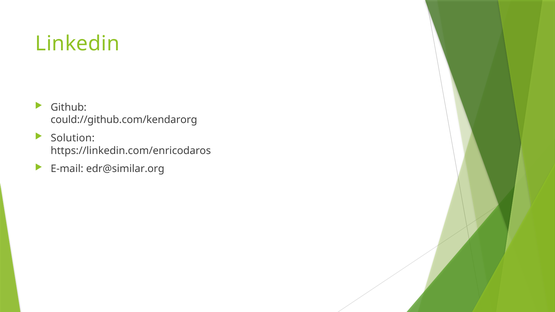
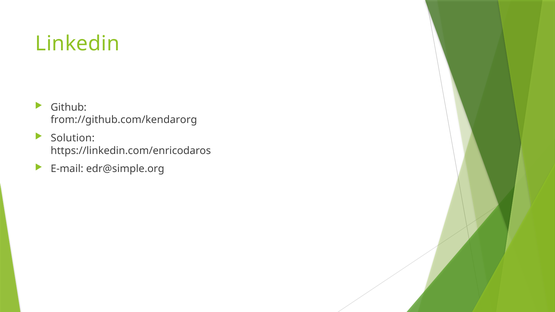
could://github.com/kendarorg: could://github.com/kendarorg -> from://github.com/kendarorg
edr@similar.org: edr@similar.org -> edr@simple.org
